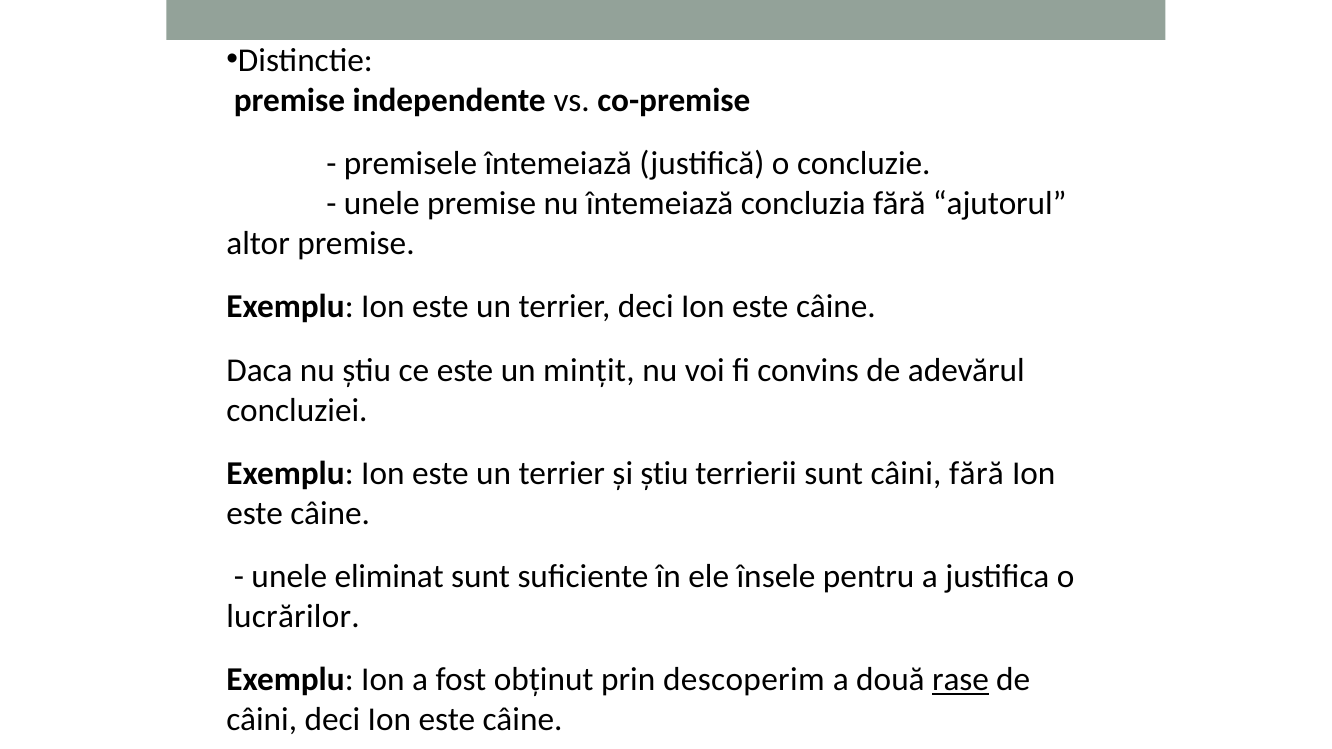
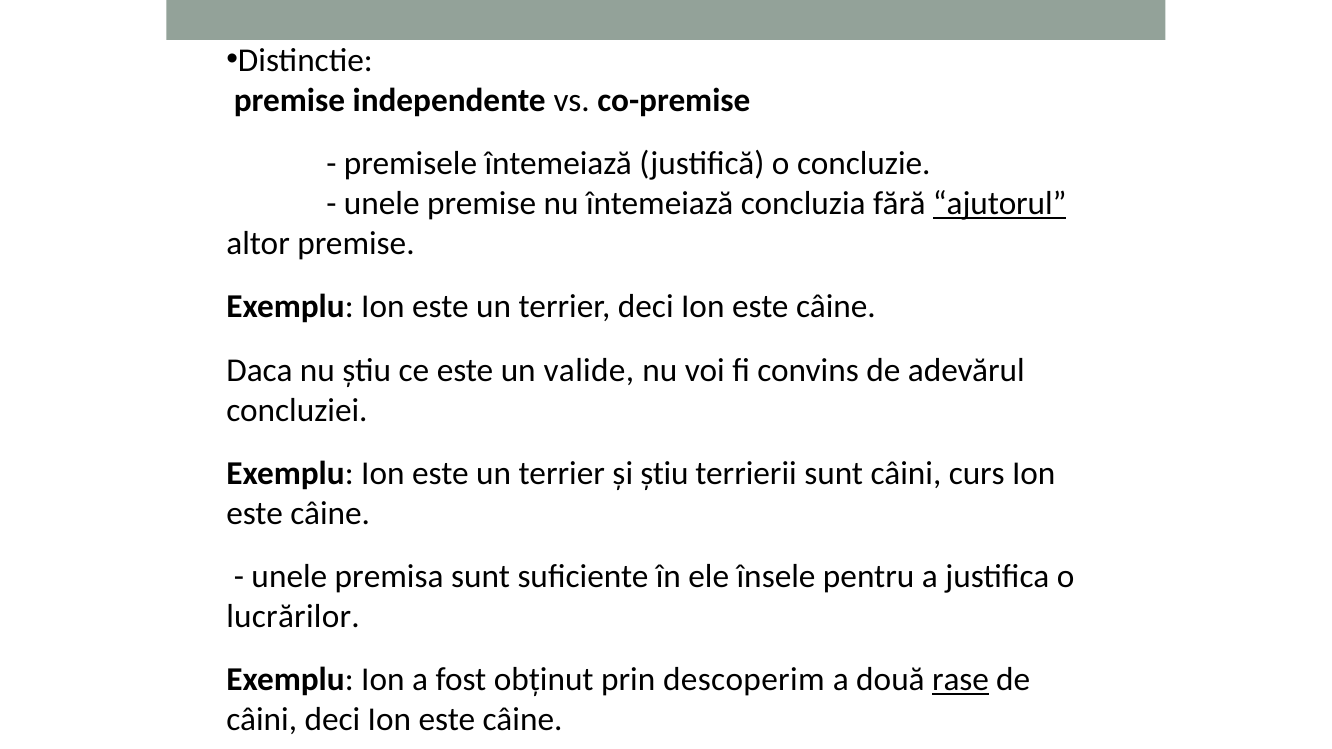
ajutorul underline: none -> present
mințit: mințit -> valide
câini fără: fără -> curs
eliminat: eliminat -> premisa
